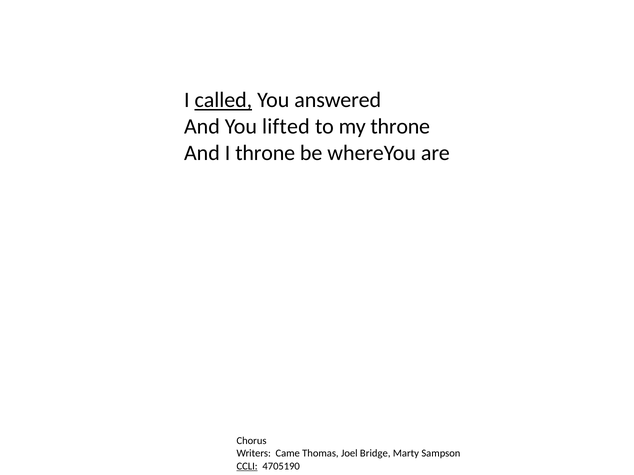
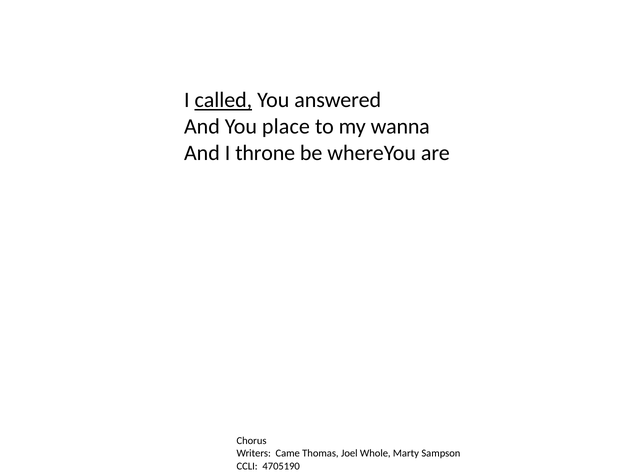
lifted: lifted -> place
my throne: throne -> wanna
Bridge: Bridge -> Whole
CCLI underline: present -> none
